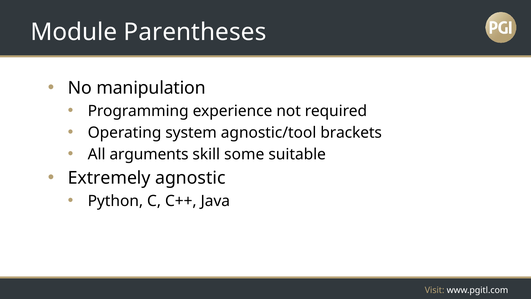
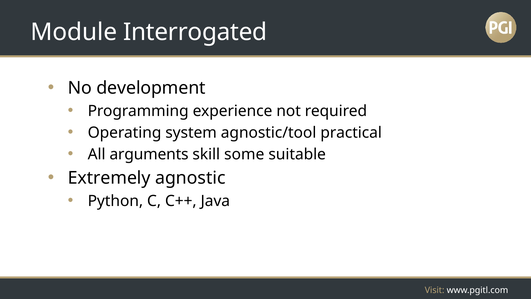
Parentheses: Parentheses -> Interrogated
manipulation: manipulation -> development
brackets: brackets -> practical
